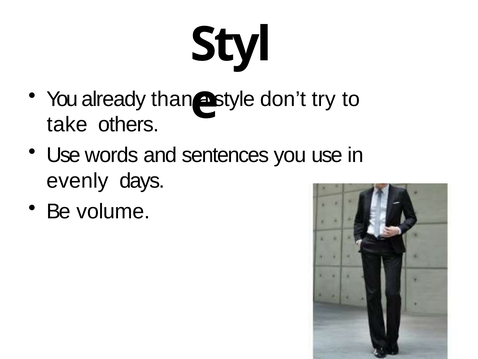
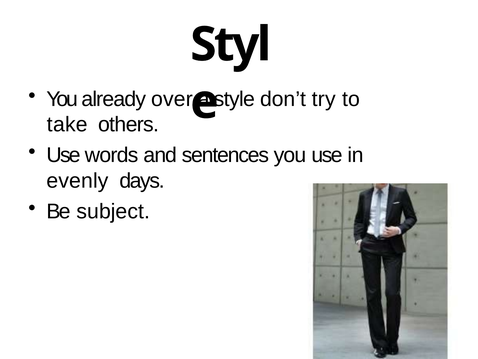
than: than -> over
volume: volume -> subject
